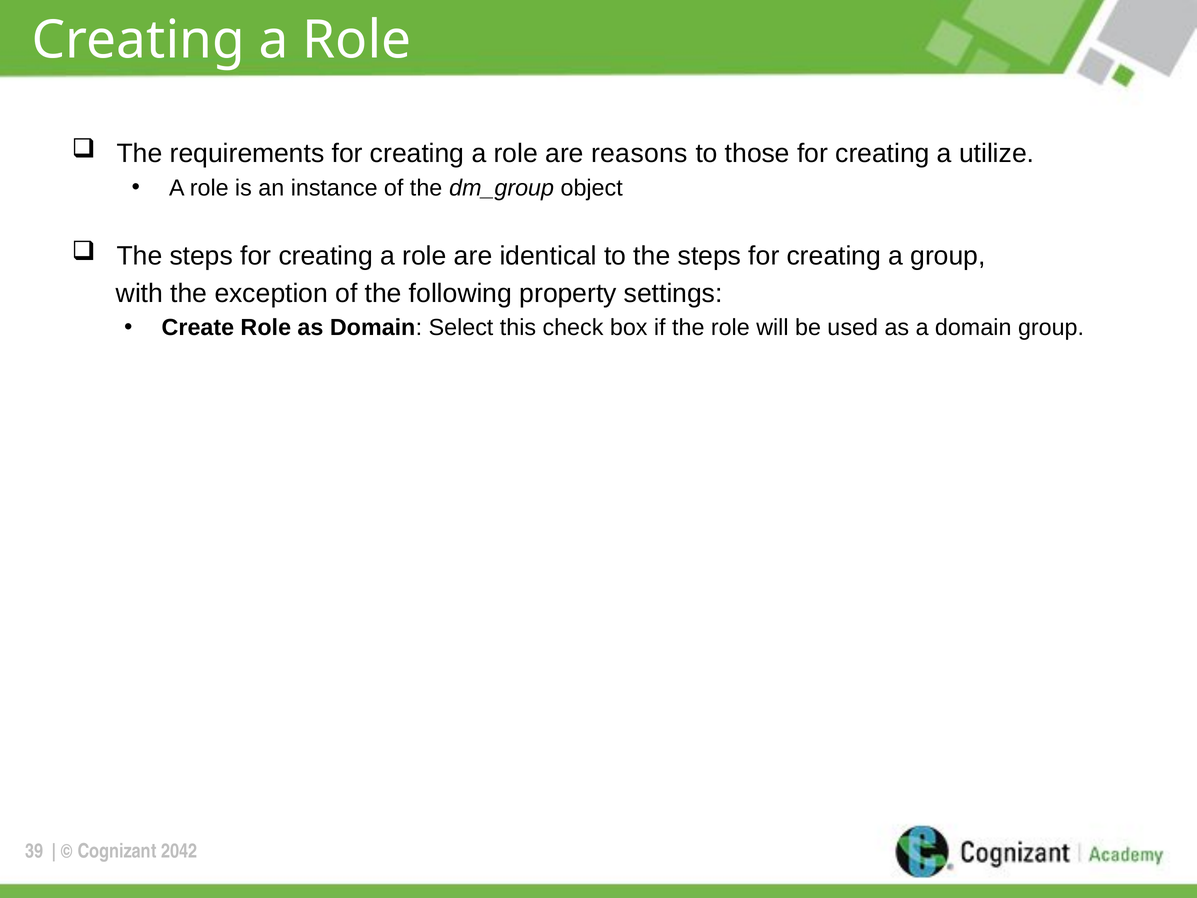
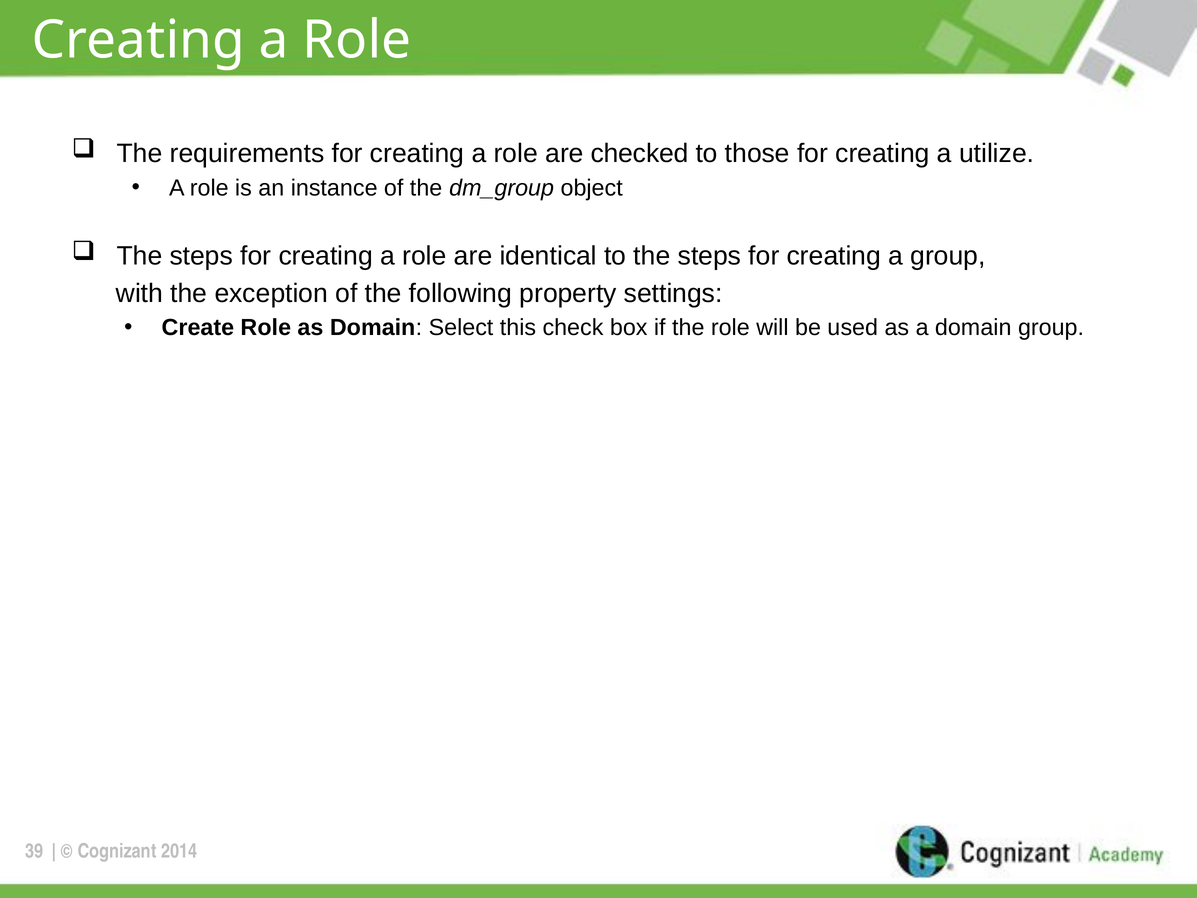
reasons: reasons -> checked
2042: 2042 -> 2014
